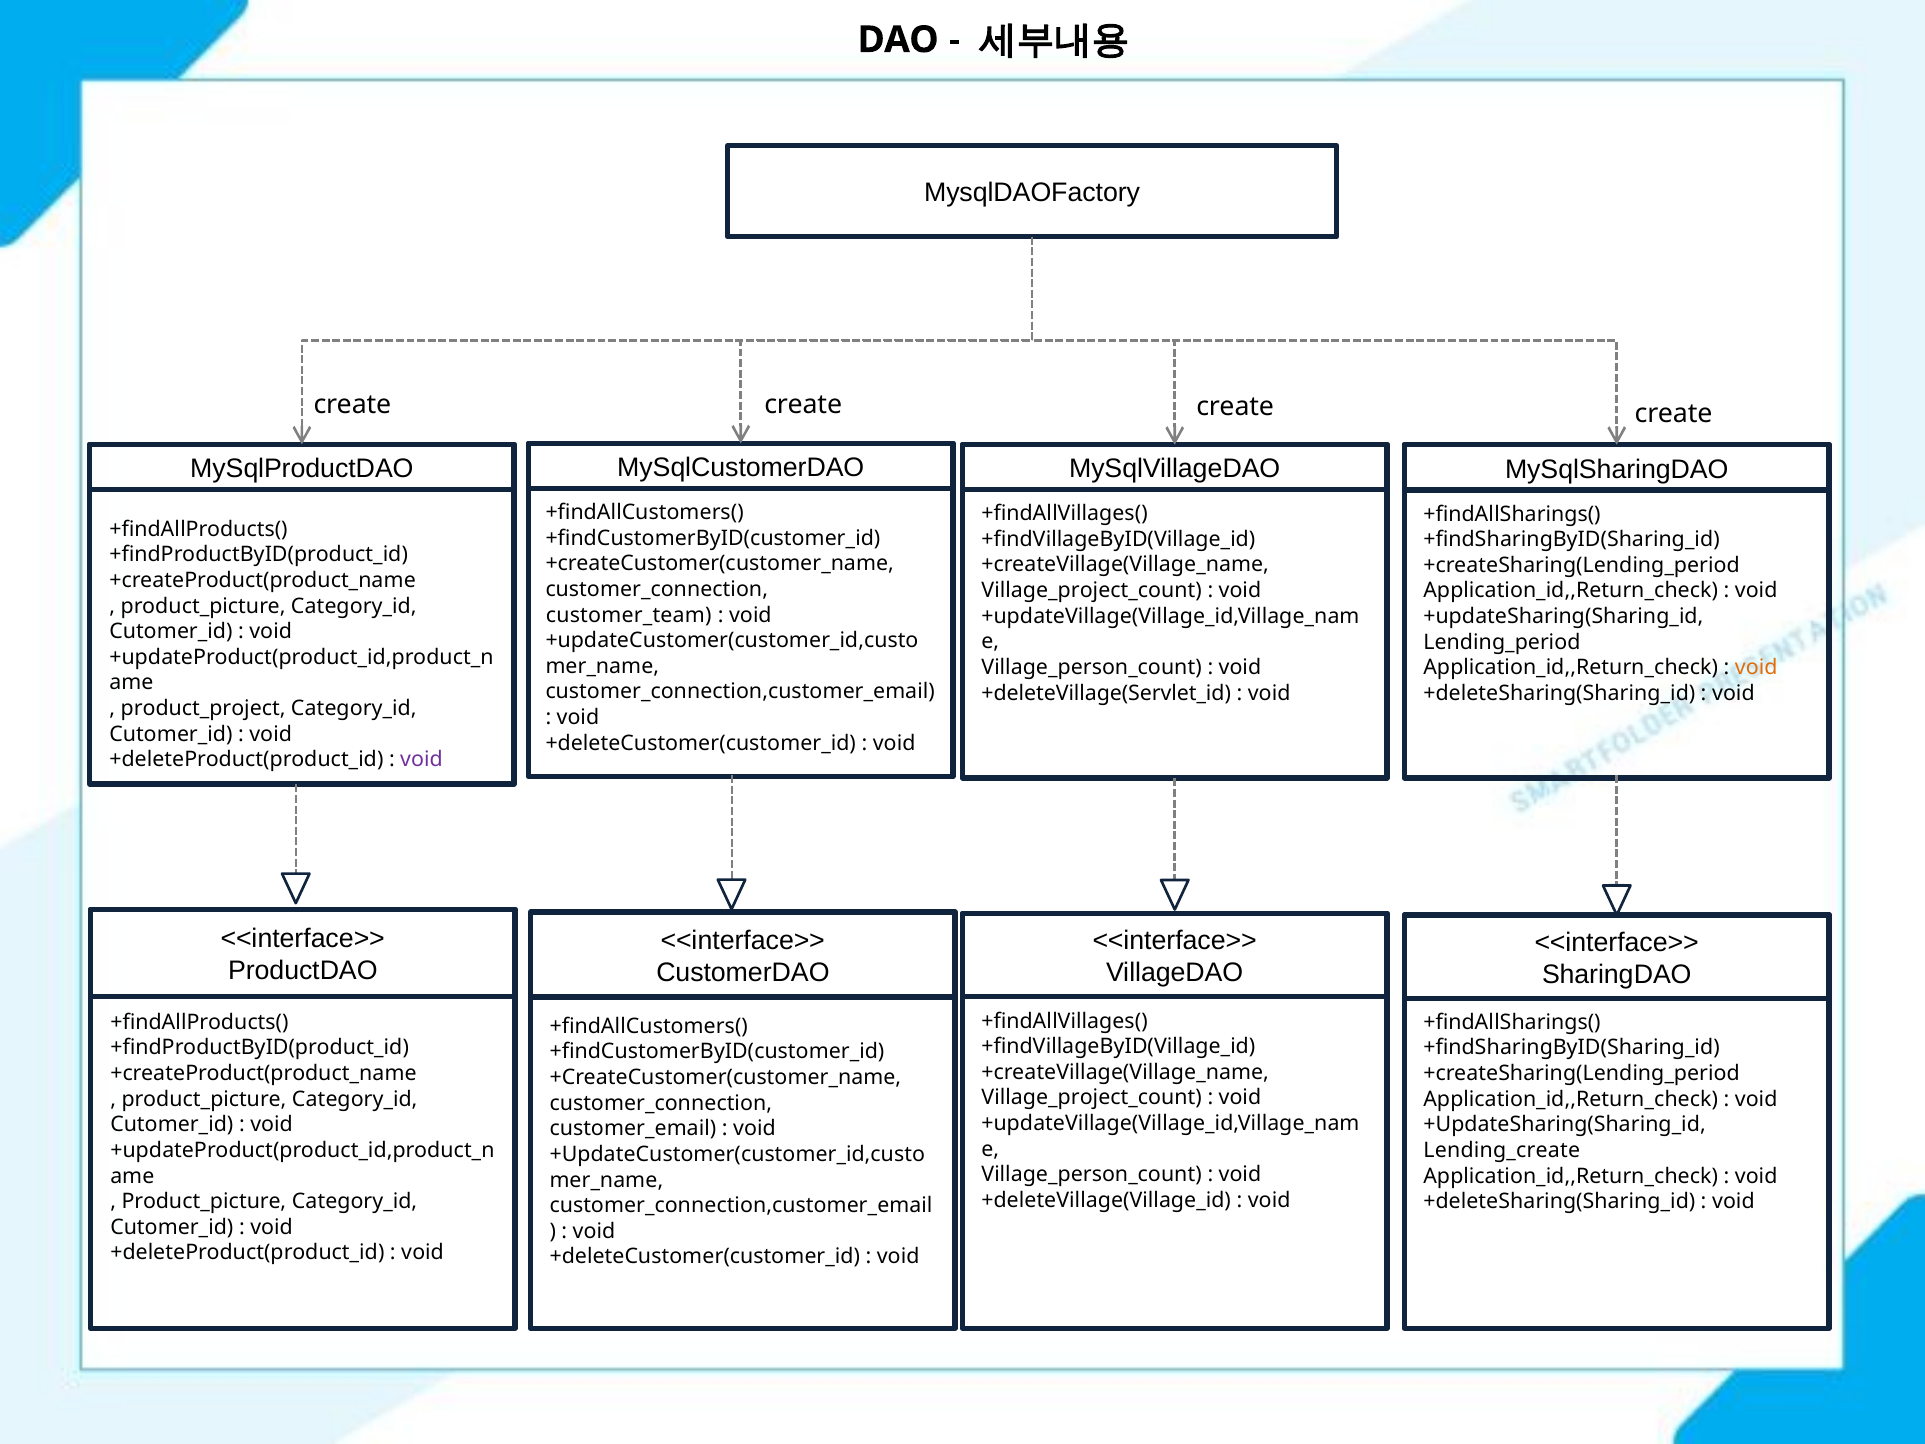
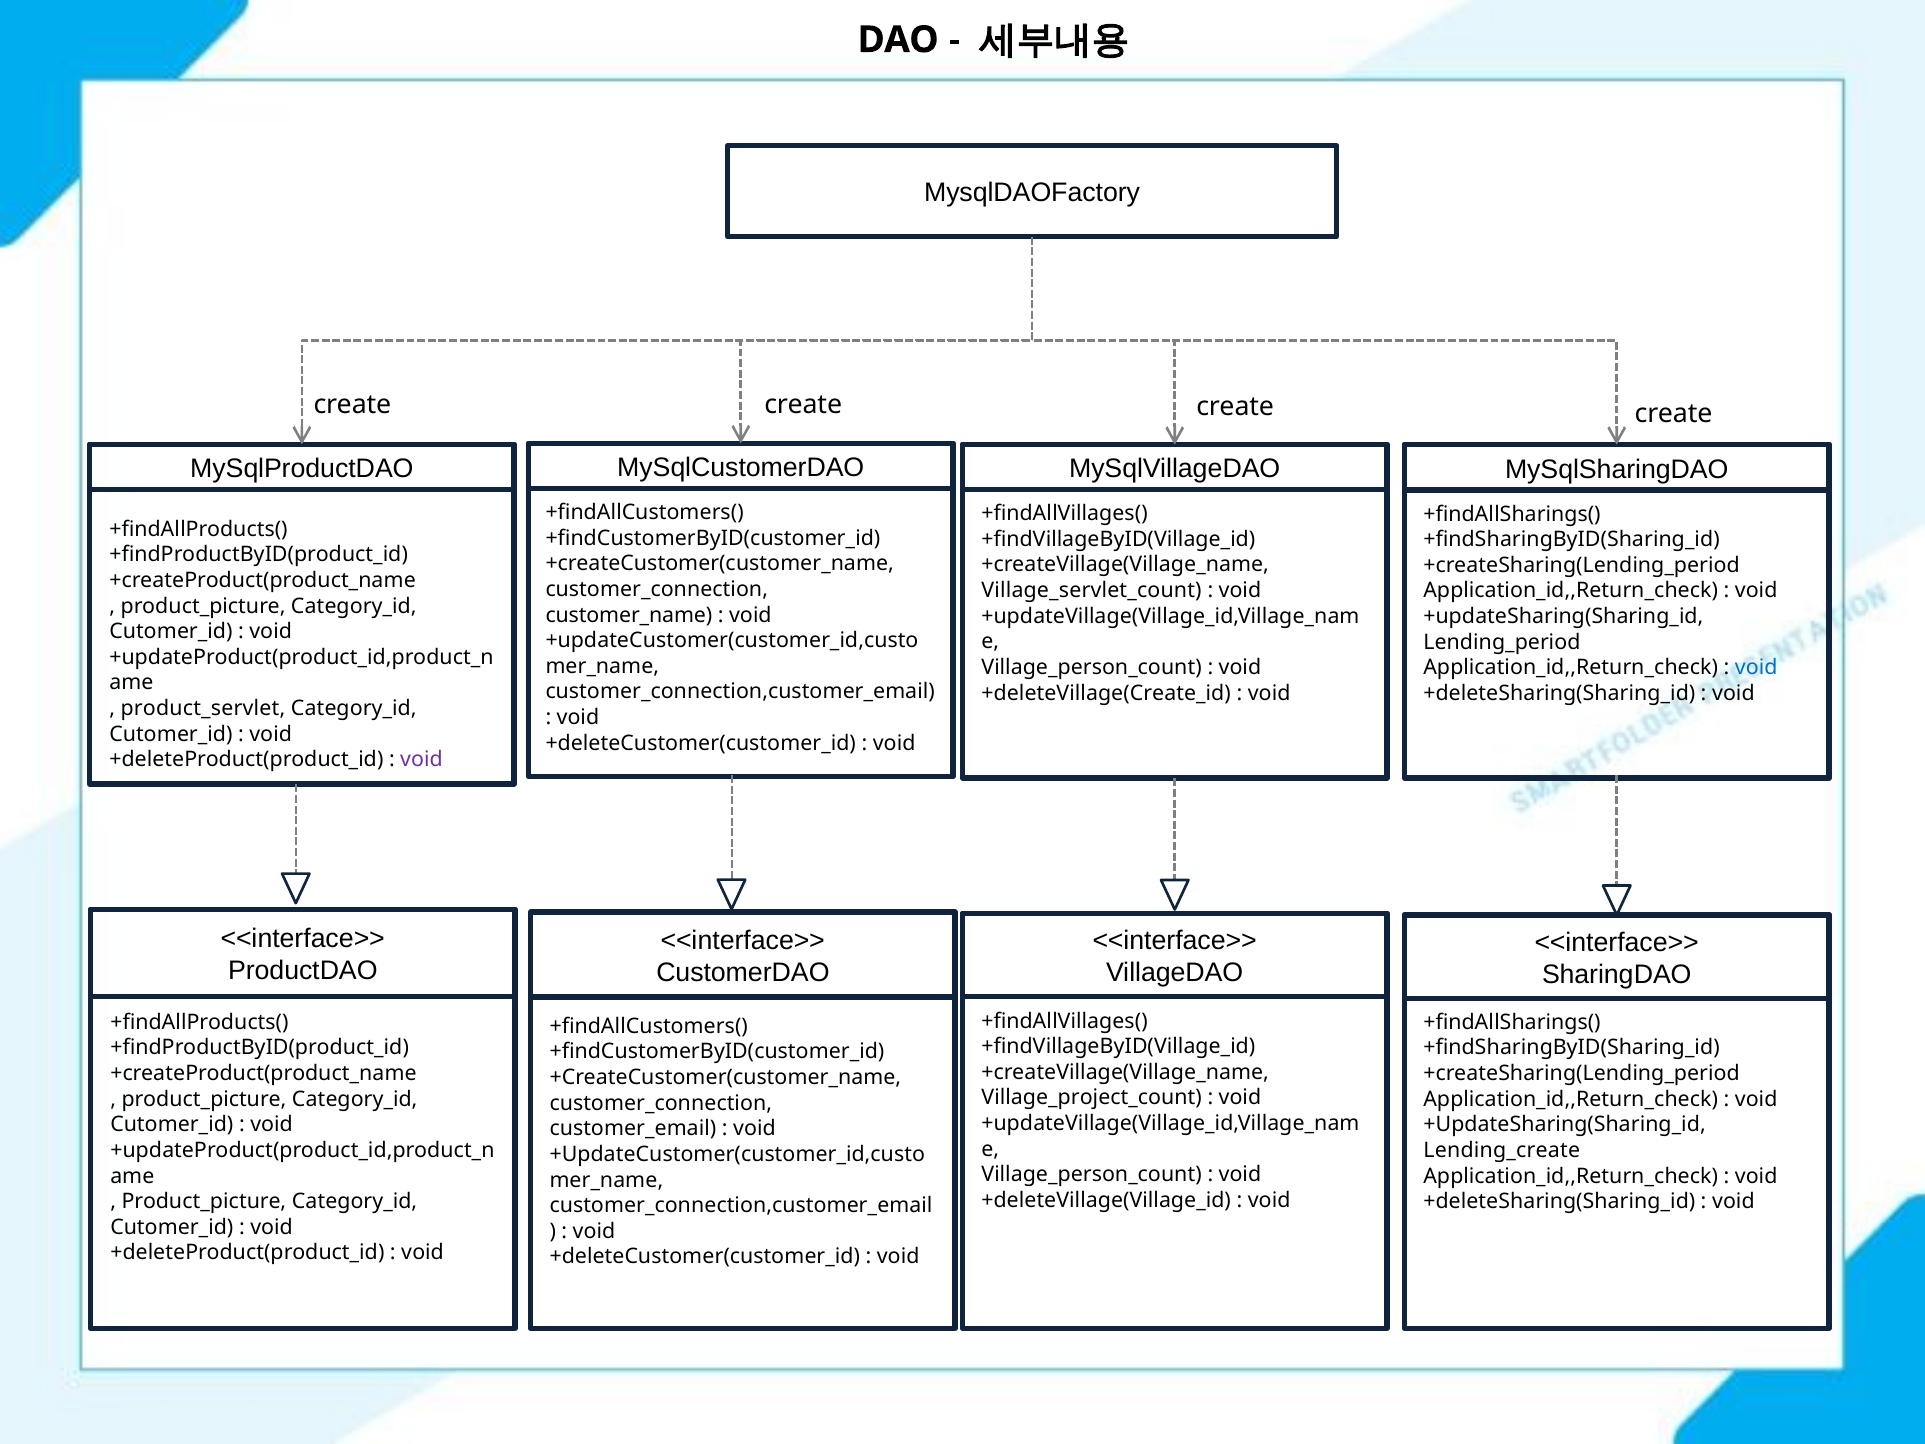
Village_project_count at (1092, 590): Village_project_count -> Village_servlet_count
customer_team: customer_team -> customer_name
void at (1756, 668) colour: orange -> blue
+deleteVillage(Servlet_id: +deleteVillage(Servlet_id -> +deleteVillage(Create_id
product_project: product_project -> product_servlet
